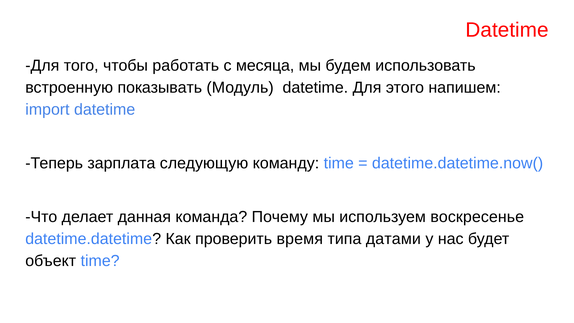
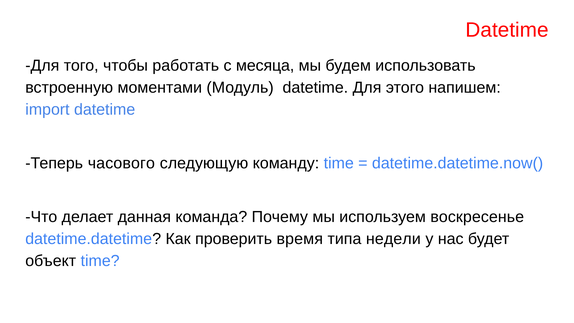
показывать: показывать -> моментами
зарплата: зарплата -> часового
датами: датами -> недели
